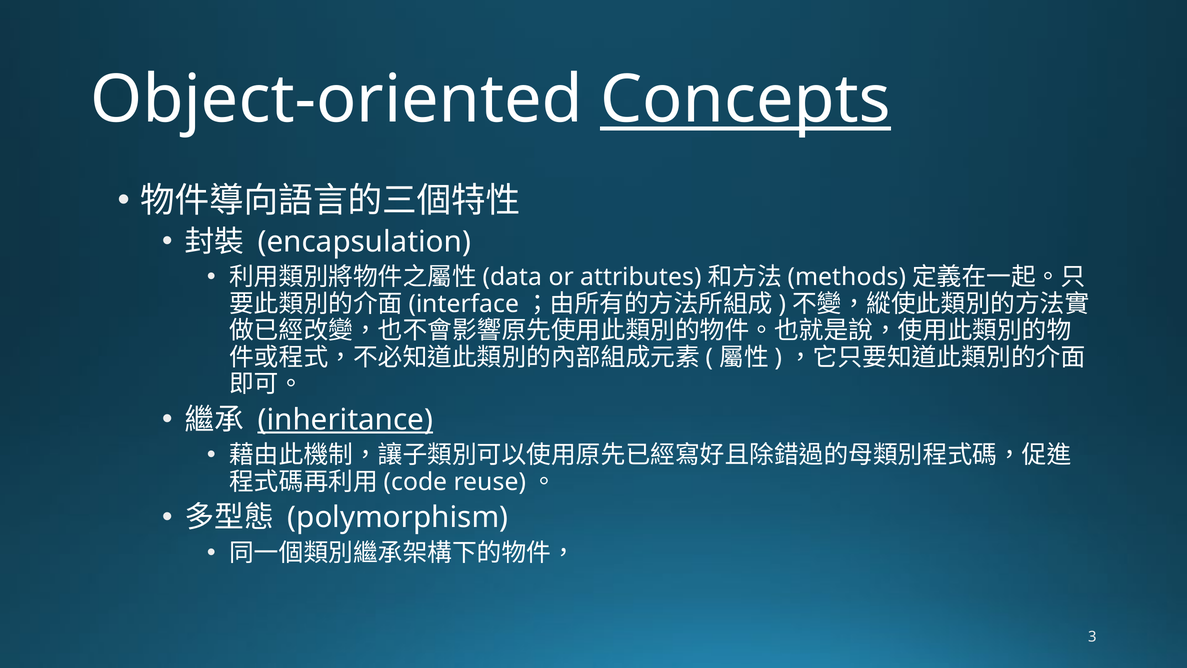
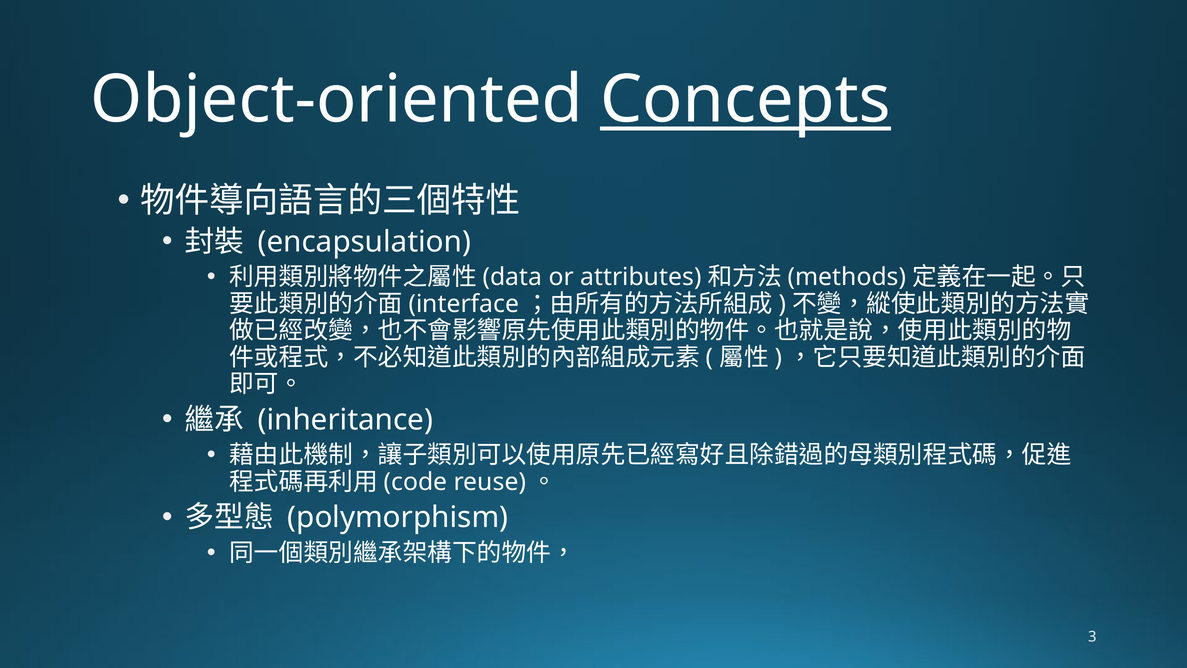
inheritance underline: present -> none
